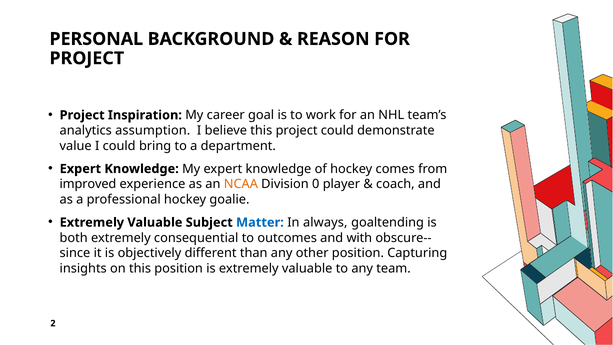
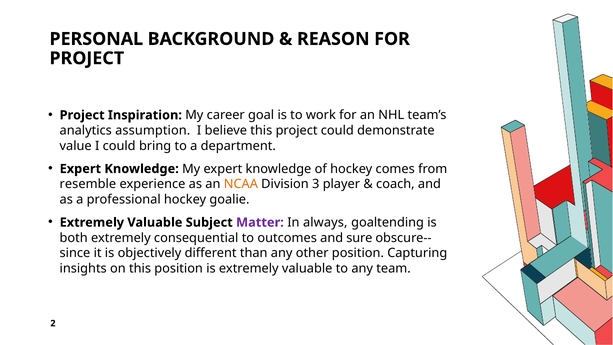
improved: improved -> resemble
0: 0 -> 3
Matter colour: blue -> purple
with: with -> sure
